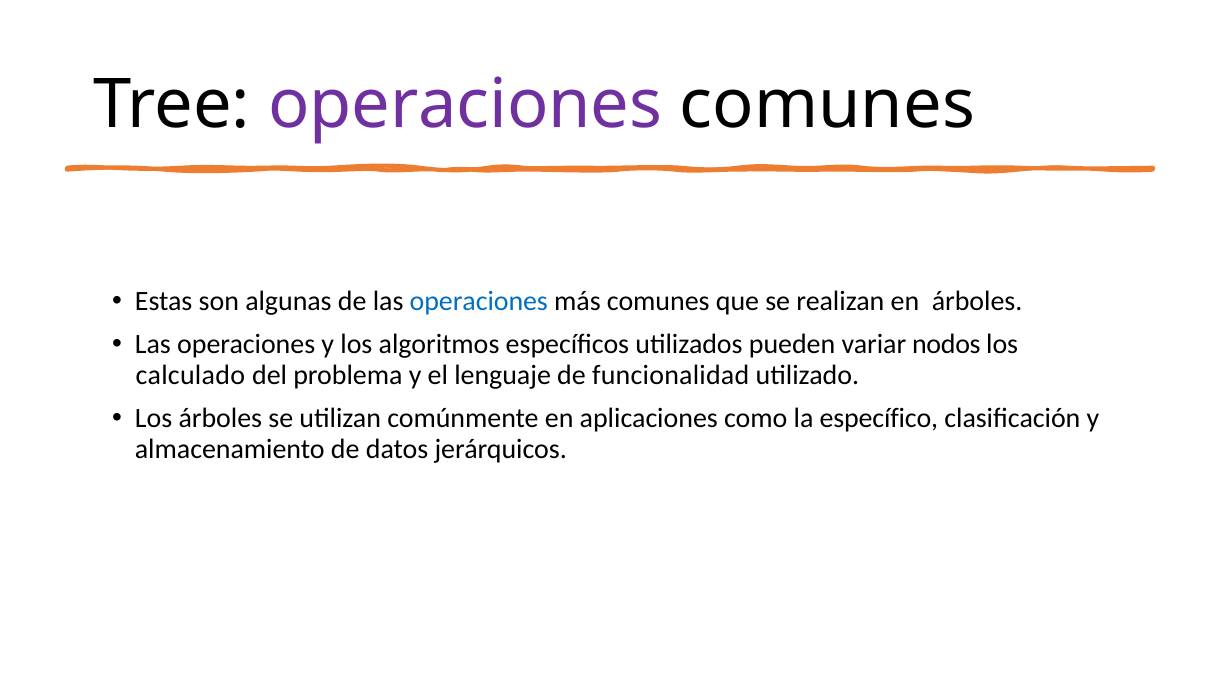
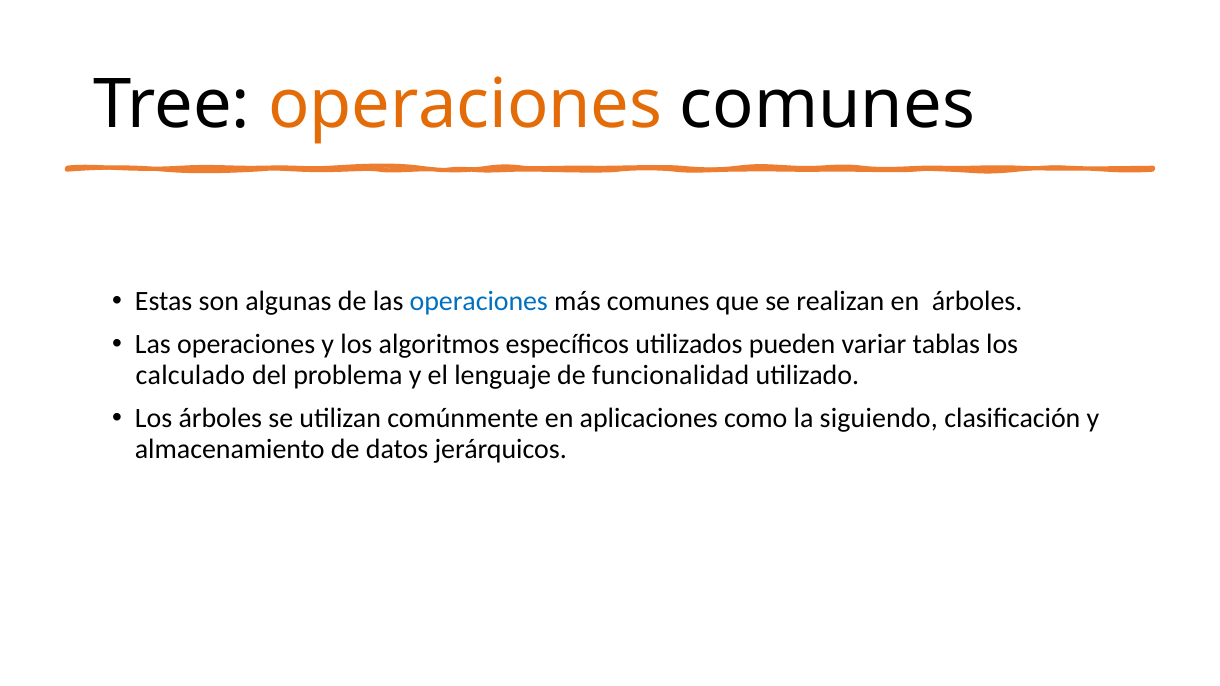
operaciones at (465, 105) colour: purple -> orange
nodos: nodos -> tablas
específico: específico -> siguiendo
